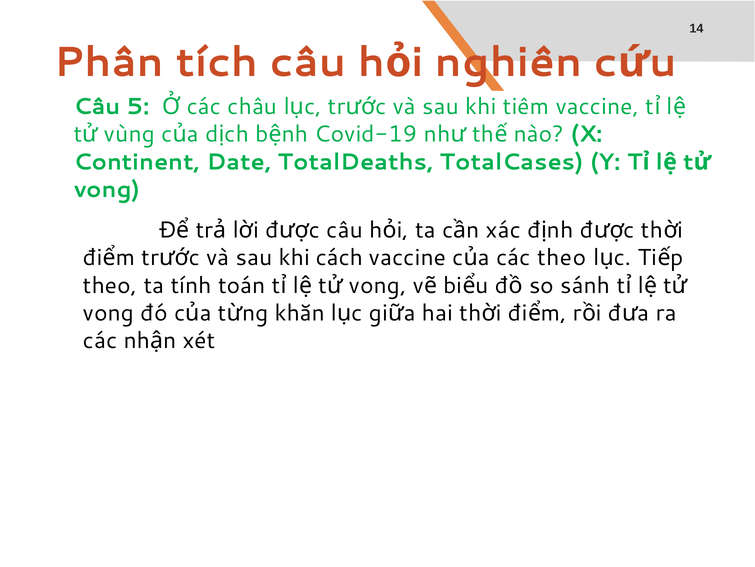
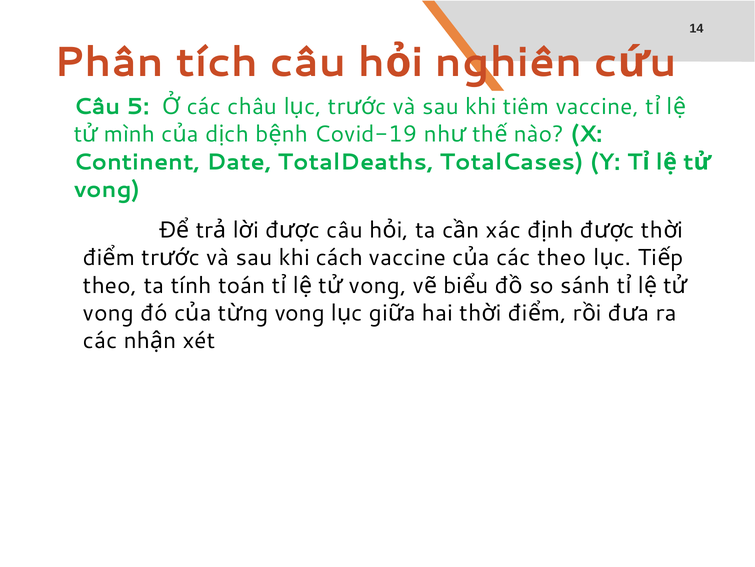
vùng: vùng -> mình
khăn at (300, 313): khăn -> vong
